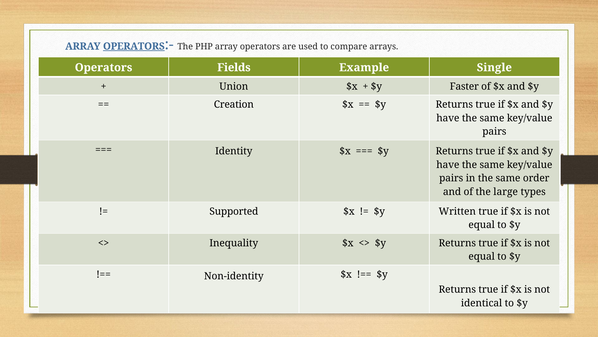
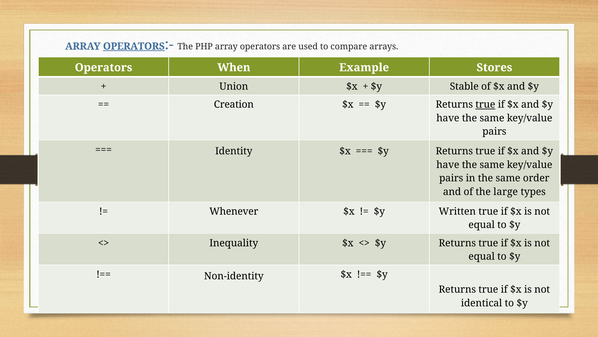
Fields: Fields -> When
Single: Single -> Stores
Faster: Faster -> Stable
true at (485, 104) underline: none -> present
Supported: Supported -> Whenever
